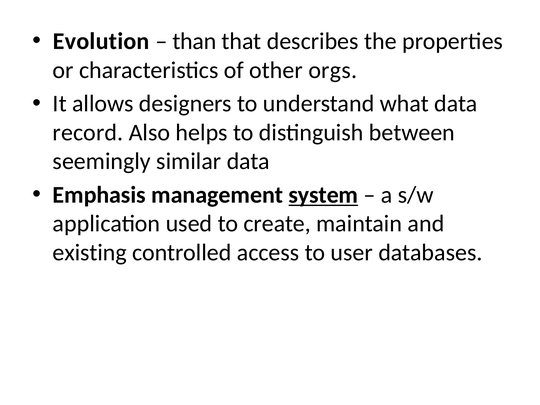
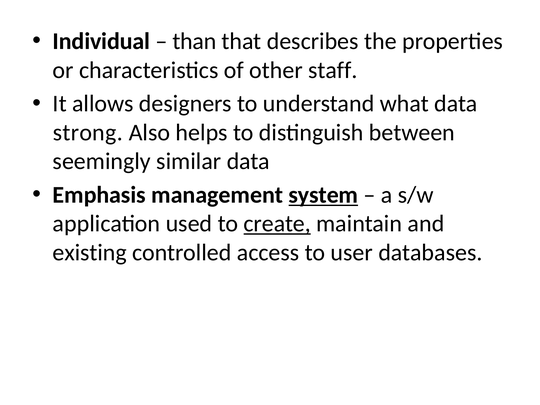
Evolution: Evolution -> Individual
orgs: orgs -> staff
record: record -> strong
create underline: none -> present
